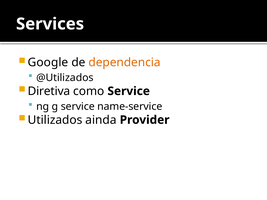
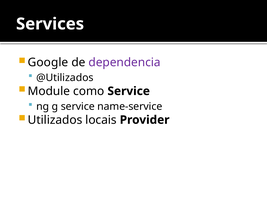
dependencia colour: orange -> purple
Diretiva: Diretiva -> Module
ainda: ainda -> locais
